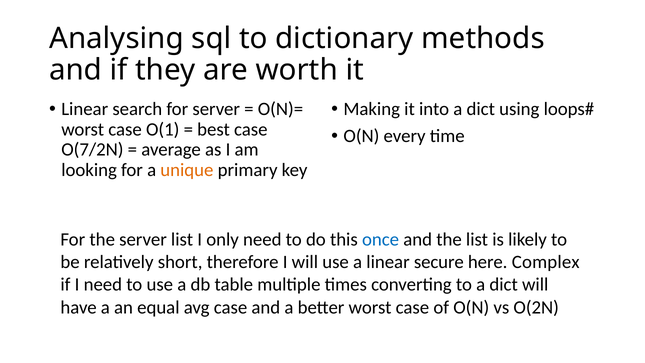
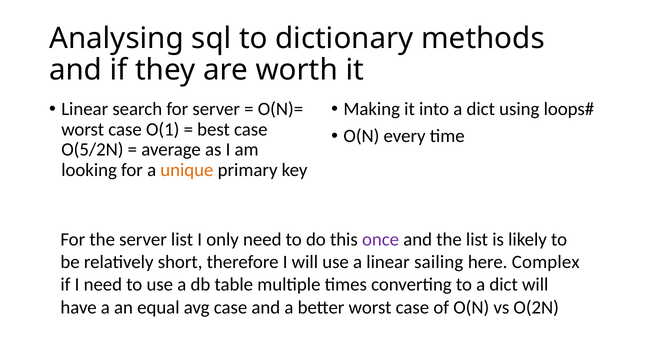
O(7/2N: O(7/2N -> O(5/2N
once colour: blue -> purple
secure: secure -> sailing
